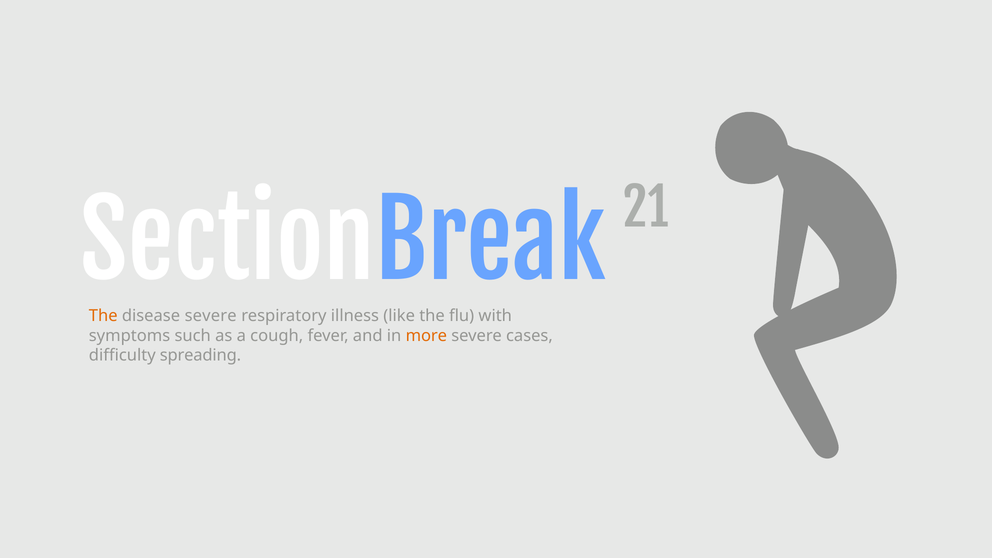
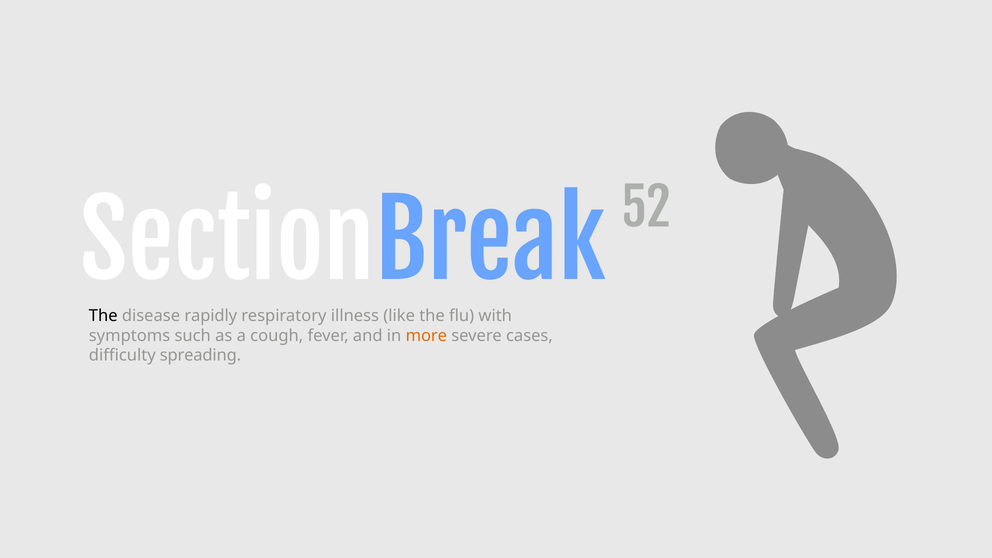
21: 21 -> 52
The at (103, 316) colour: orange -> black
disease severe: severe -> rapidly
